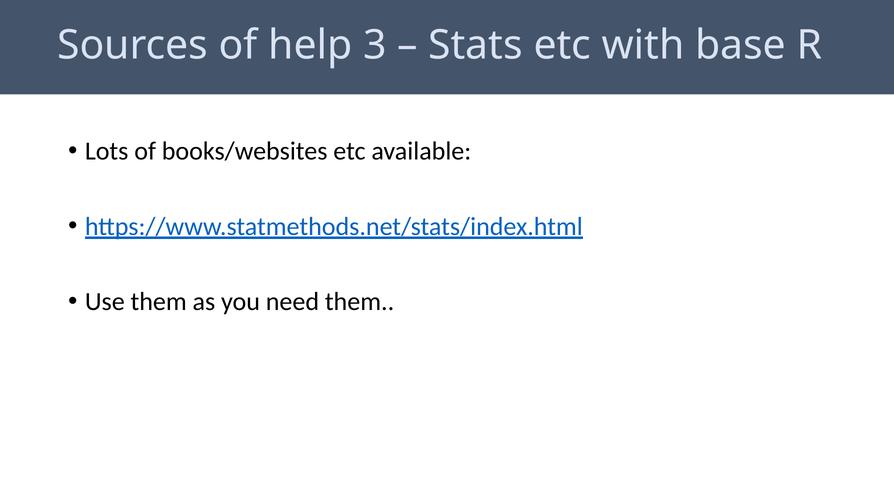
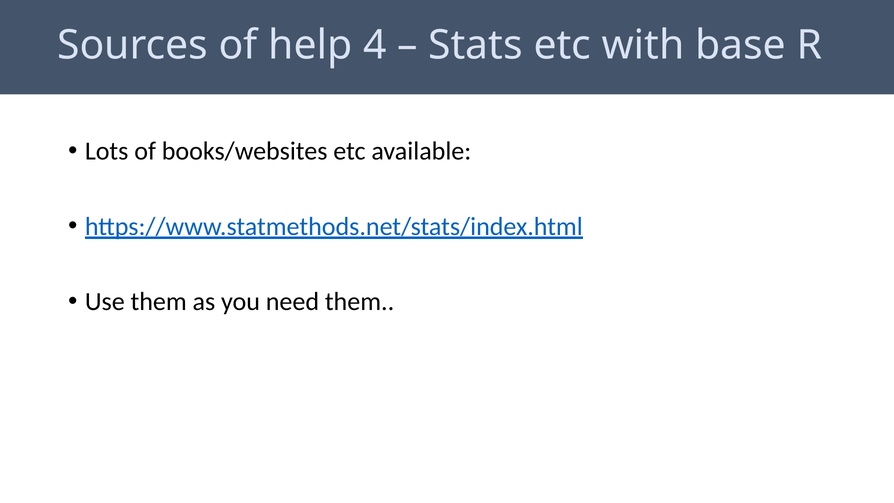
3: 3 -> 4
